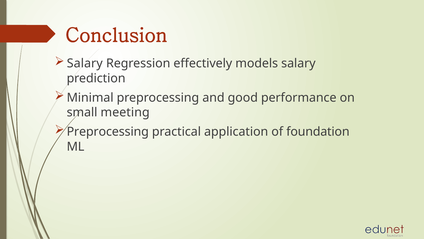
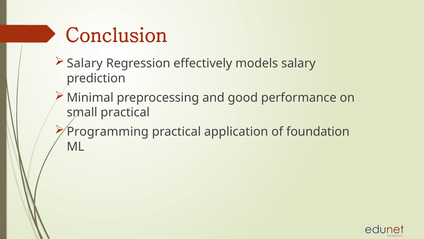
small meeting: meeting -> practical
Preprocessing at (108, 131): Preprocessing -> Programming
